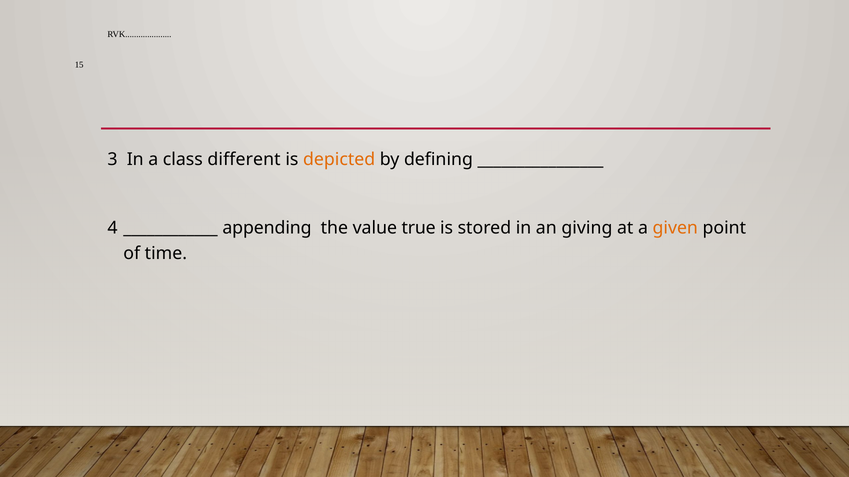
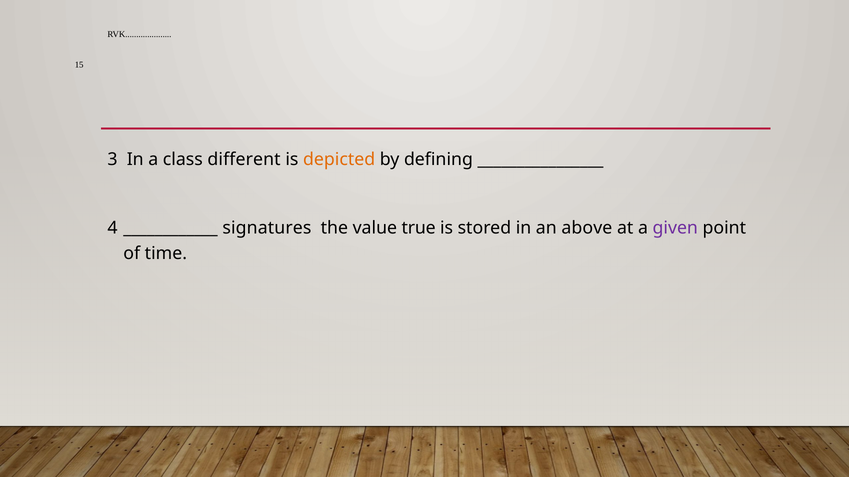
appending: appending -> signatures
giving: giving -> above
given colour: orange -> purple
